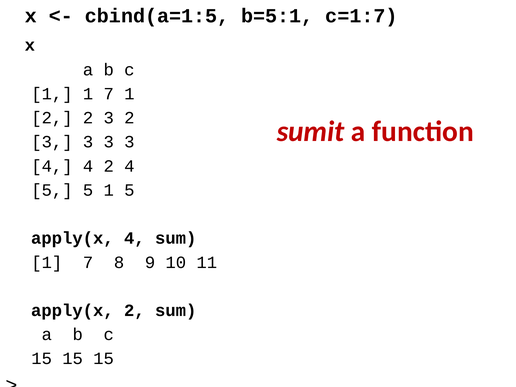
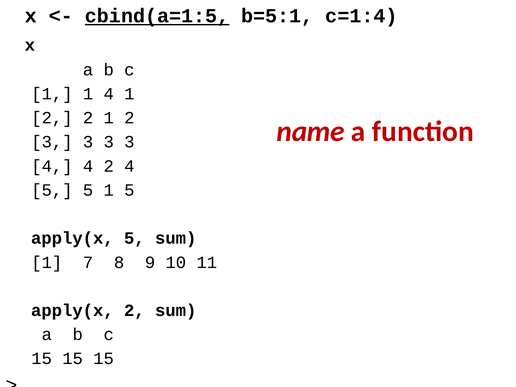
cbind(a=1:5 underline: none -> present
c=1:7: c=1:7 -> c=1:4
1 1 7: 7 -> 4
2 2 3: 3 -> 1
sumit: sumit -> name
apply(x 4: 4 -> 5
